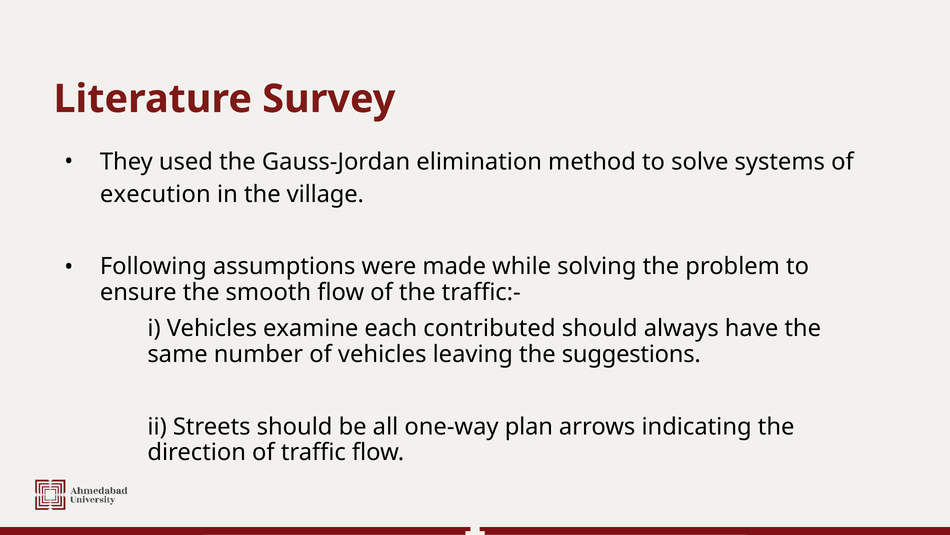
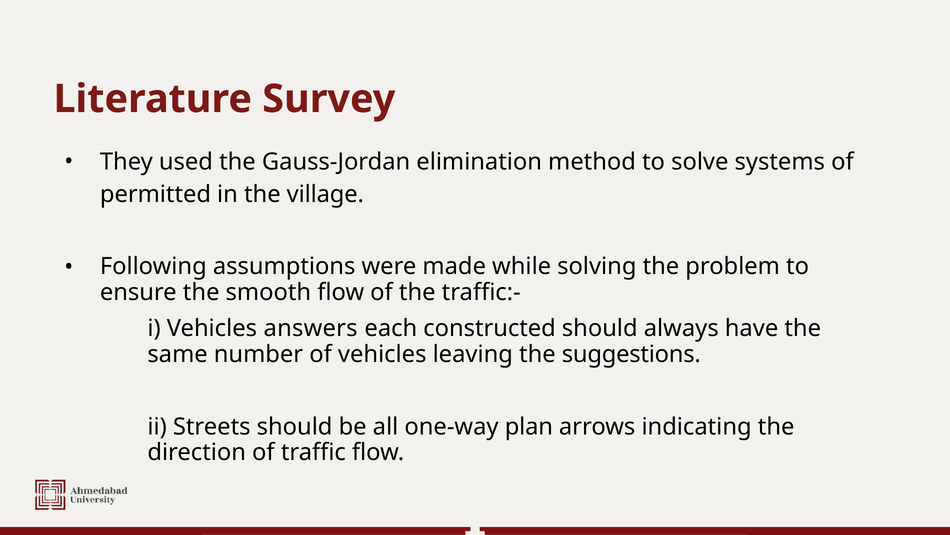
execution: execution -> permitted
examine: examine -> answers
contributed: contributed -> constructed
